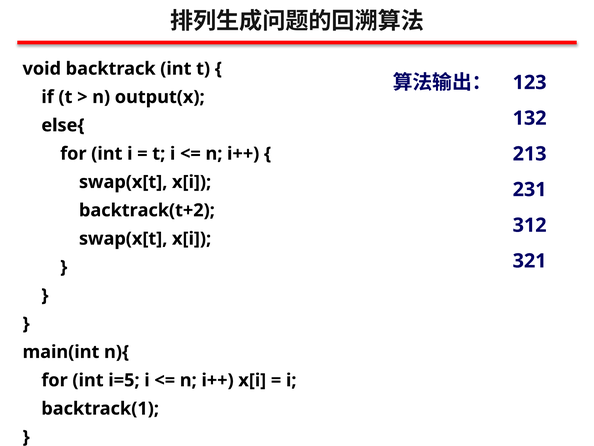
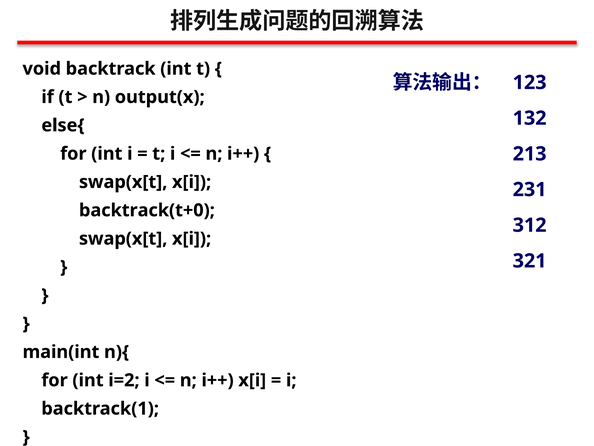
backtrack(t+2: backtrack(t+2 -> backtrack(t+0
i=5: i=5 -> i=2
